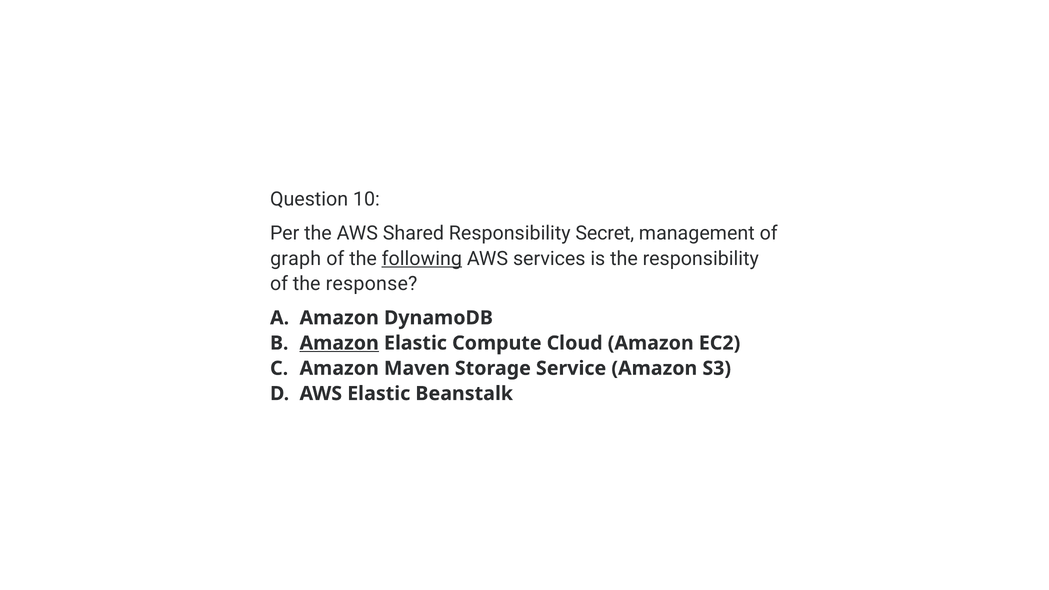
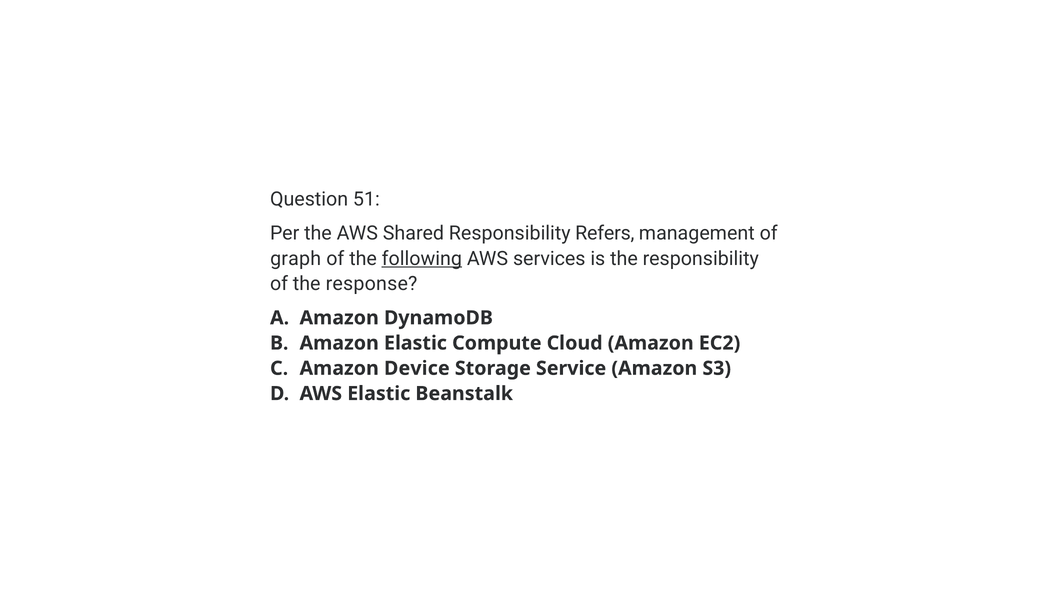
10: 10 -> 51
Secret: Secret -> Refers
Amazon at (339, 343) underline: present -> none
Maven: Maven -> Device
